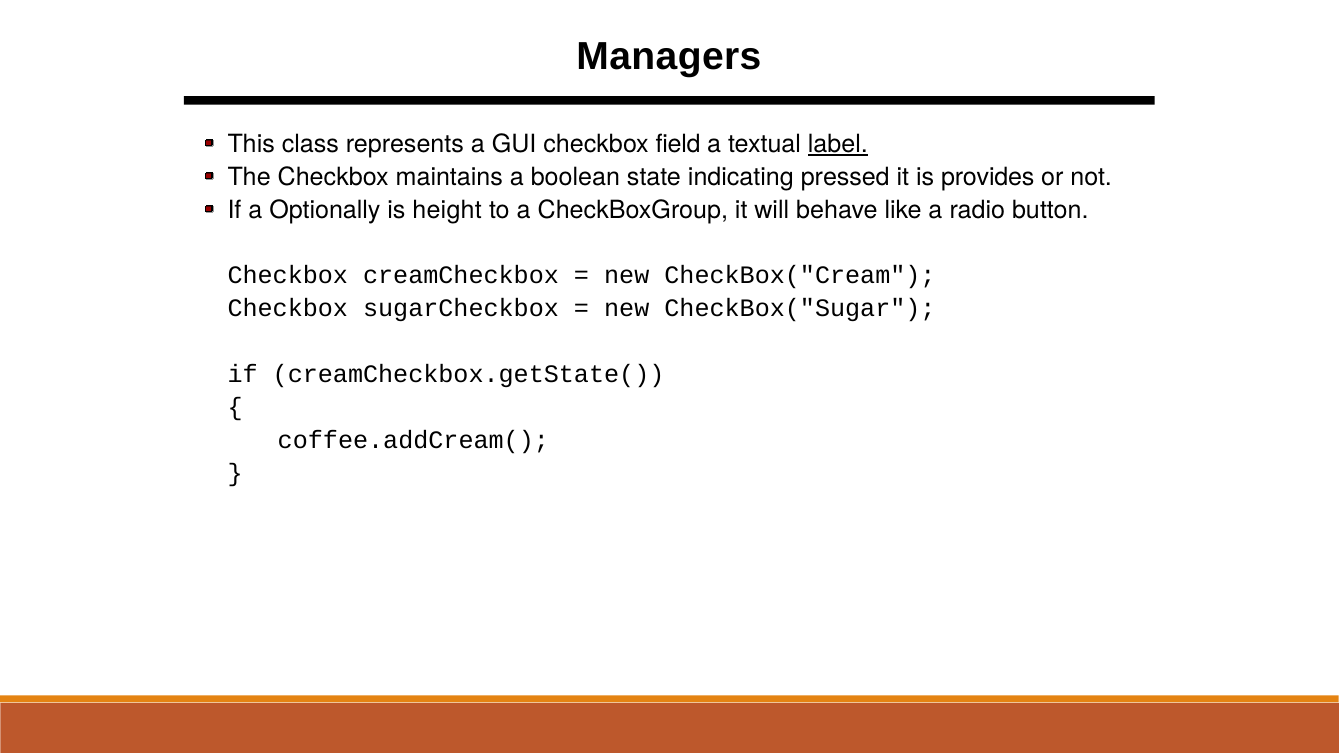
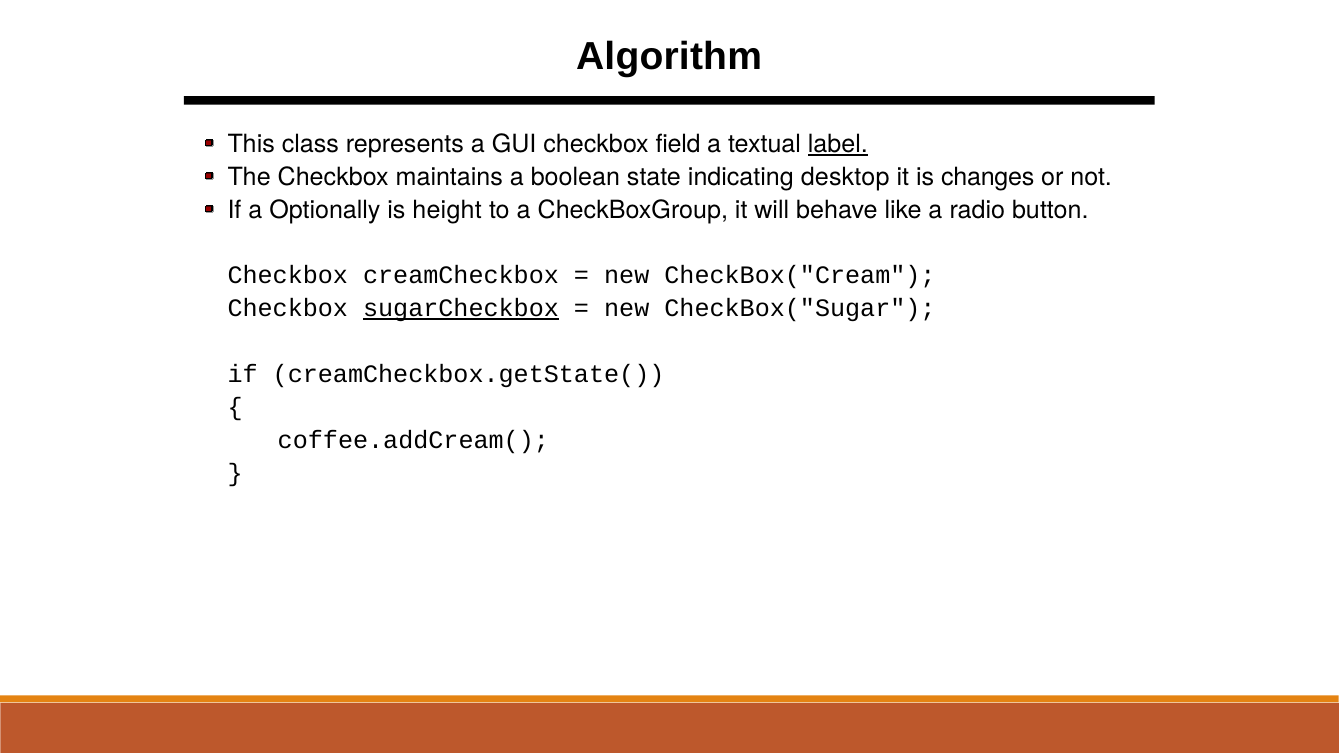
Managers: Managers -> Algorithm
pressed: pressed -> desktop
provides: provides -> changes
sugarCheckbox underline: none -> present
